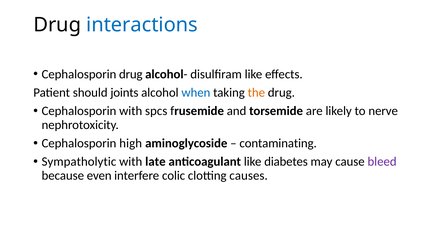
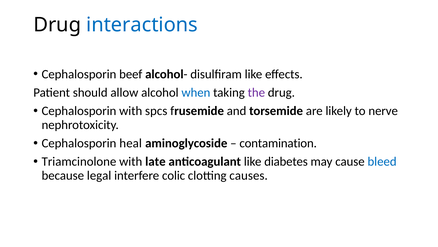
Cephalosporin drug: drug -> beef
joints: joints -> allow
the colour: orange -> purple
high: high -> heal
contaminating: contaminating -> contamination
Sympatholytic: Sympatholytic -> Triamcinolone
bleed colour: purple -> blue
even: even -> legal
